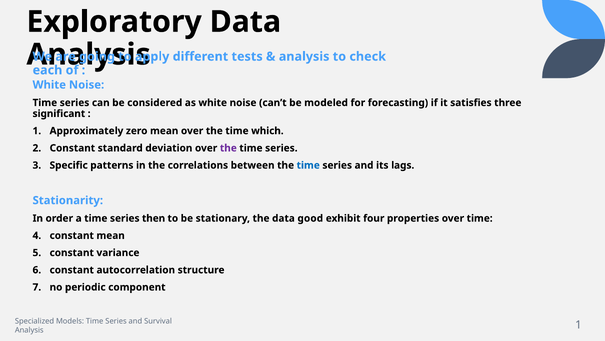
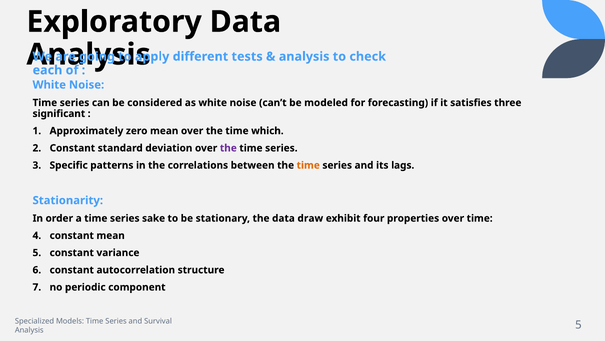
time at (308, 165) colour: blue -> orange
then: then -> sake
good: good -> draw
Analysis 1: 1 -> 5
